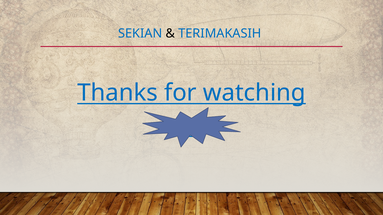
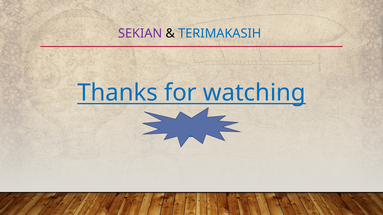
SEKIAN colour: blue -> purple
